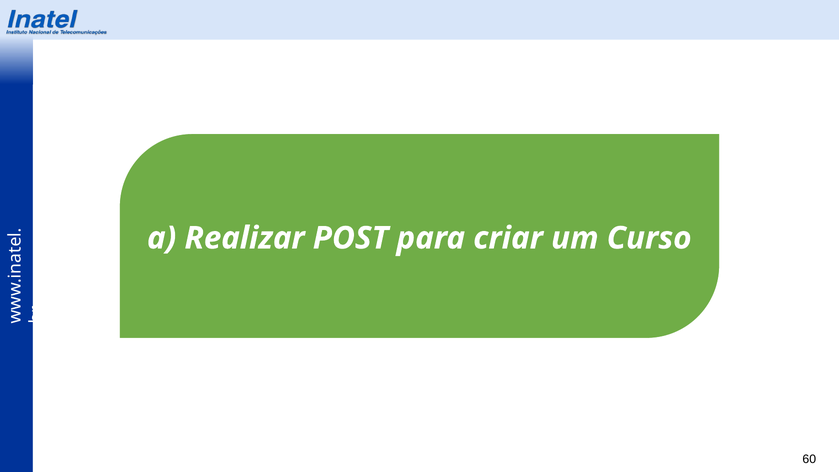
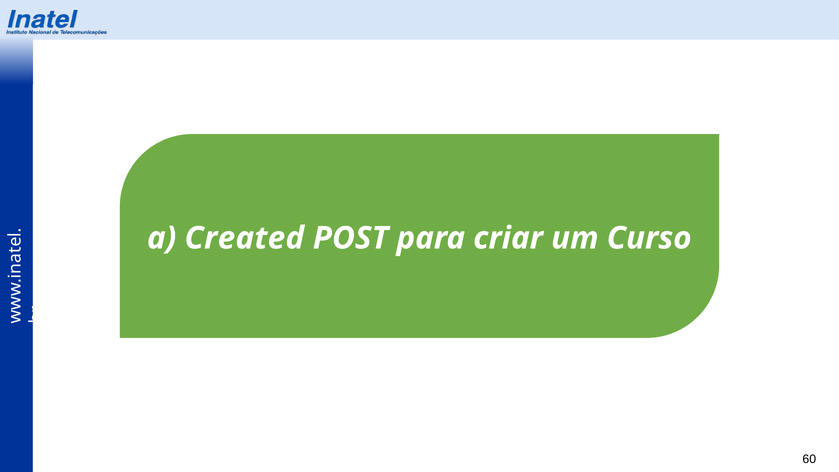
Realizar: Realizar -> Created
